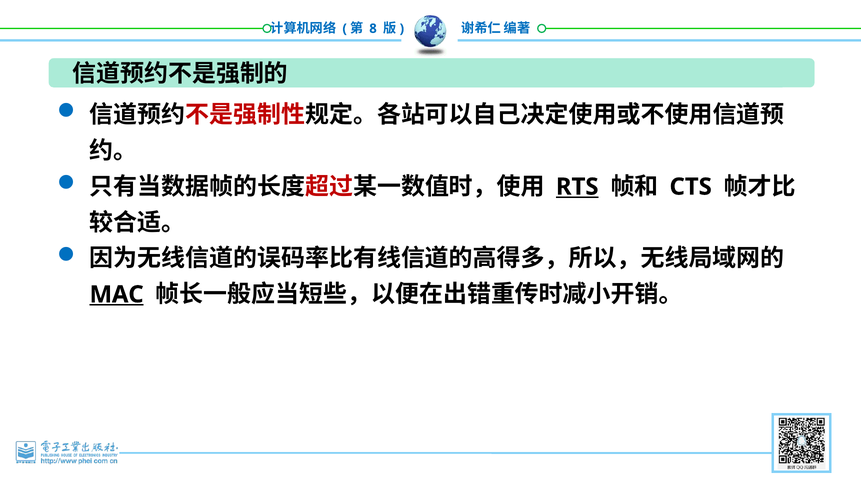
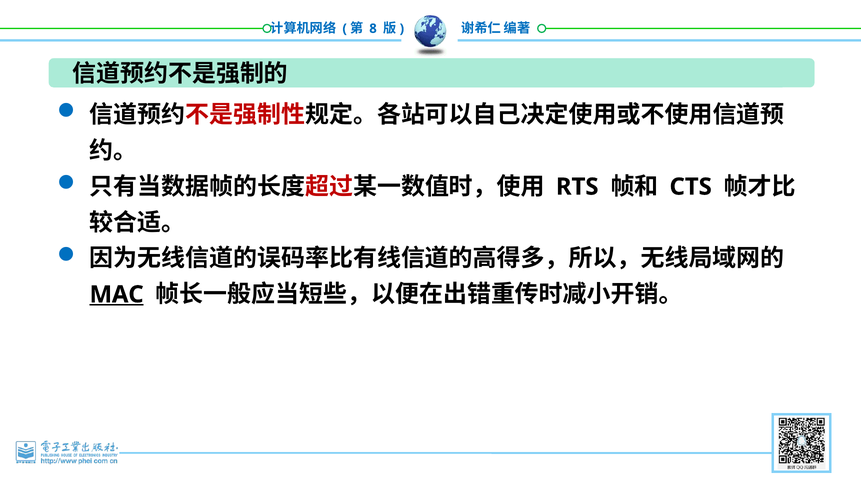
RTS underline: present -> none
